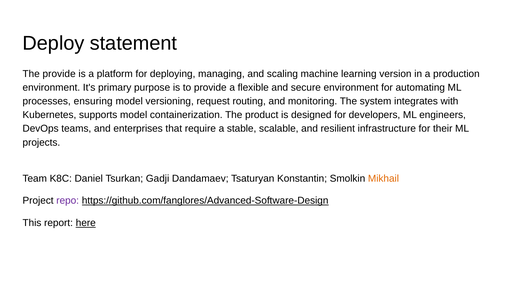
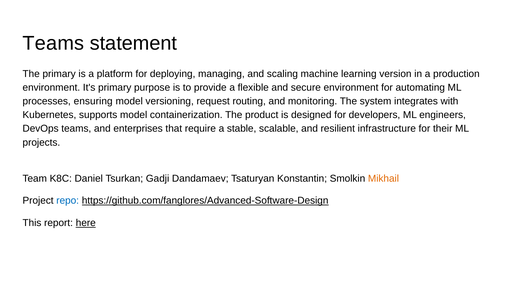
Deploy at (53, 43): Deploy -> Teams
The provide: provide -> primary
repo colour: purple -> blue
